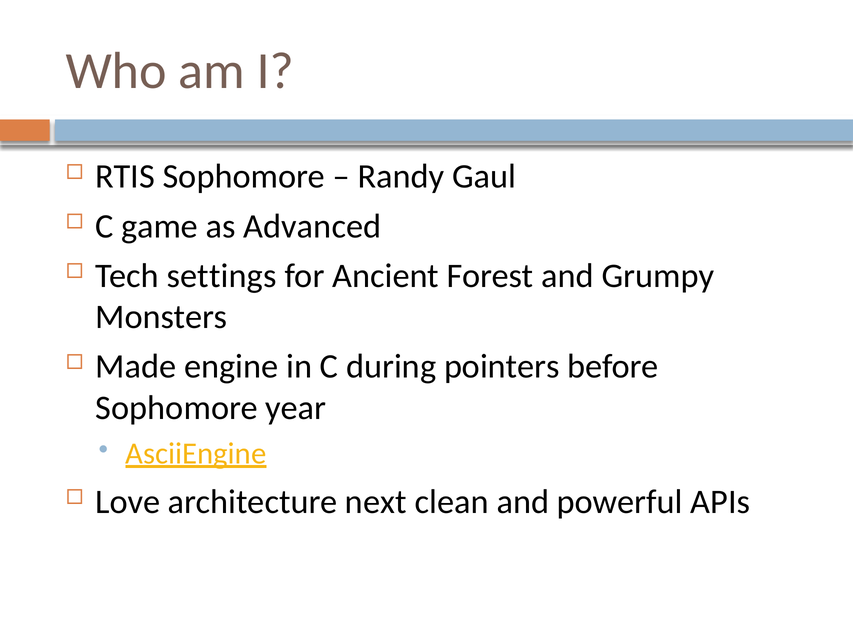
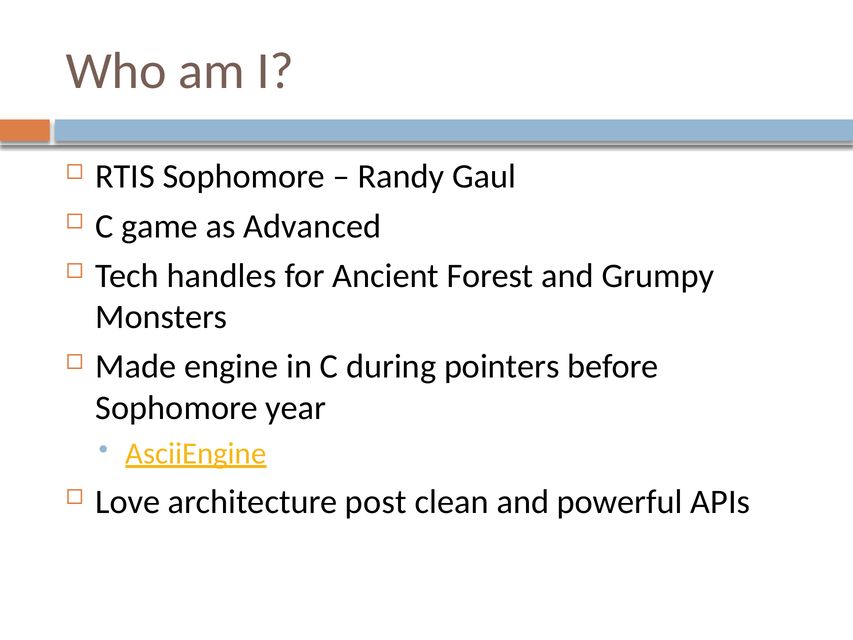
settings: settings -> handles
next: next -> post
